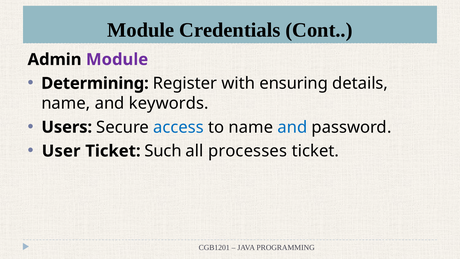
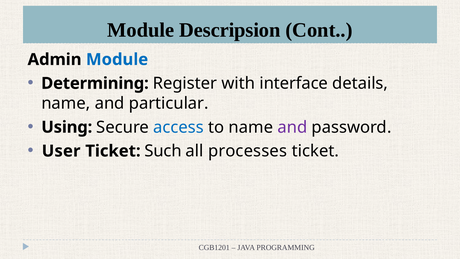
Credentials: Credentials -> Descripsion
Module at (117, 59) colour: purple -> blue
ensuring: ensuring -> interface
keywords: keywords -> particular
Users: Users -> Using
and at (292, 127) colour: blue -> purple
